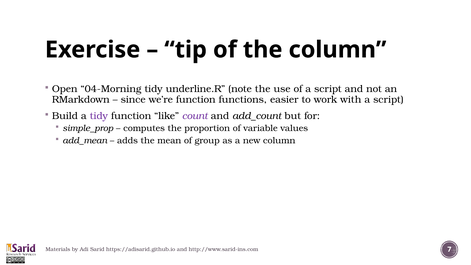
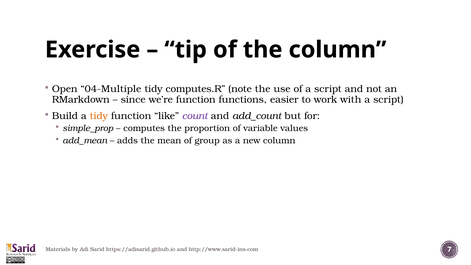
04-Morning: 04-Morning -> 04-Multiple
underline.R: underline.R -> computes.R
tidy at (99, 116) colour: purple -> orange
